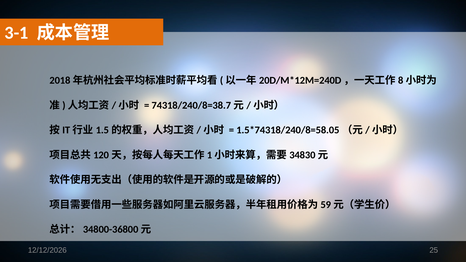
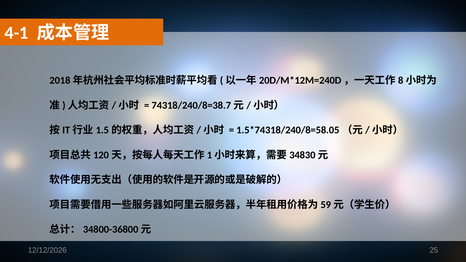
3-1: 3-1 -> 4-1
